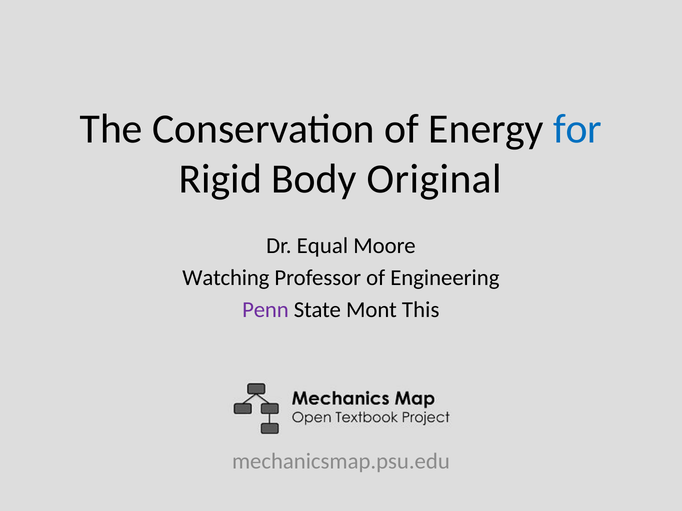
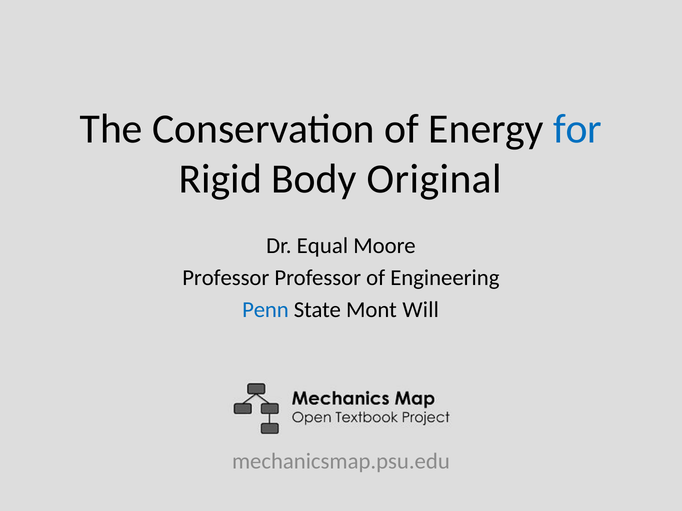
Watching at (226, 278): Watching -> Professor
Penn colour: purple -> blue
This: This -> Will
